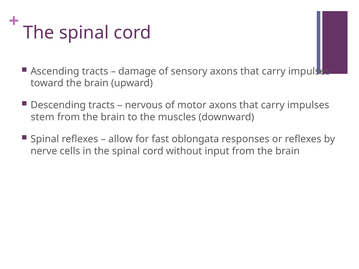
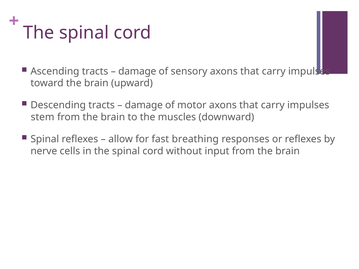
nervous at (144, 105): nervous -> damage
oblongata: oblongata -> breathing
